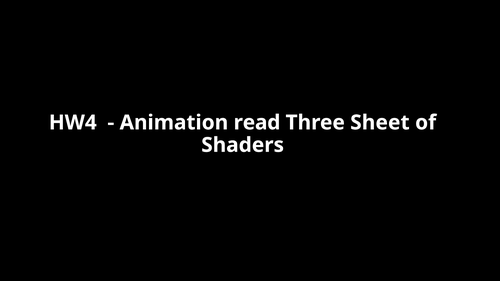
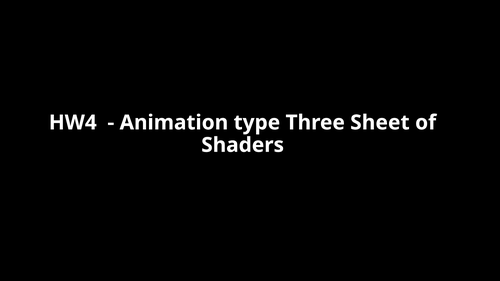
read: read -> type
